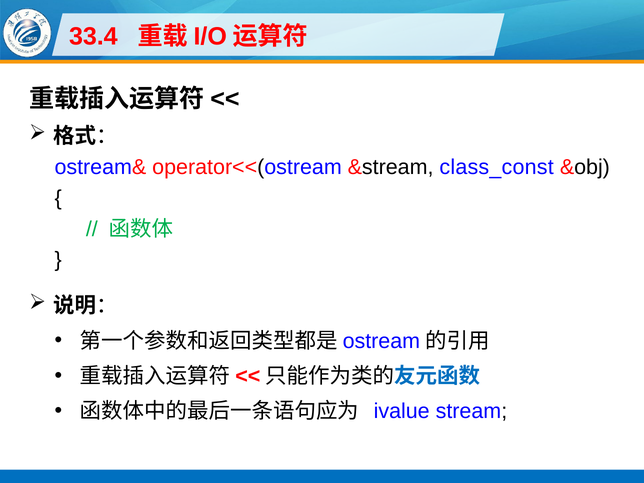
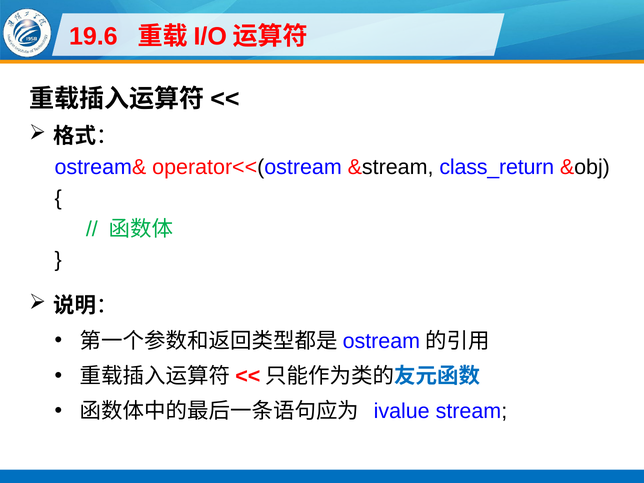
33.4: 33.4 -> 19.6
class_const: class_const -> class_return
